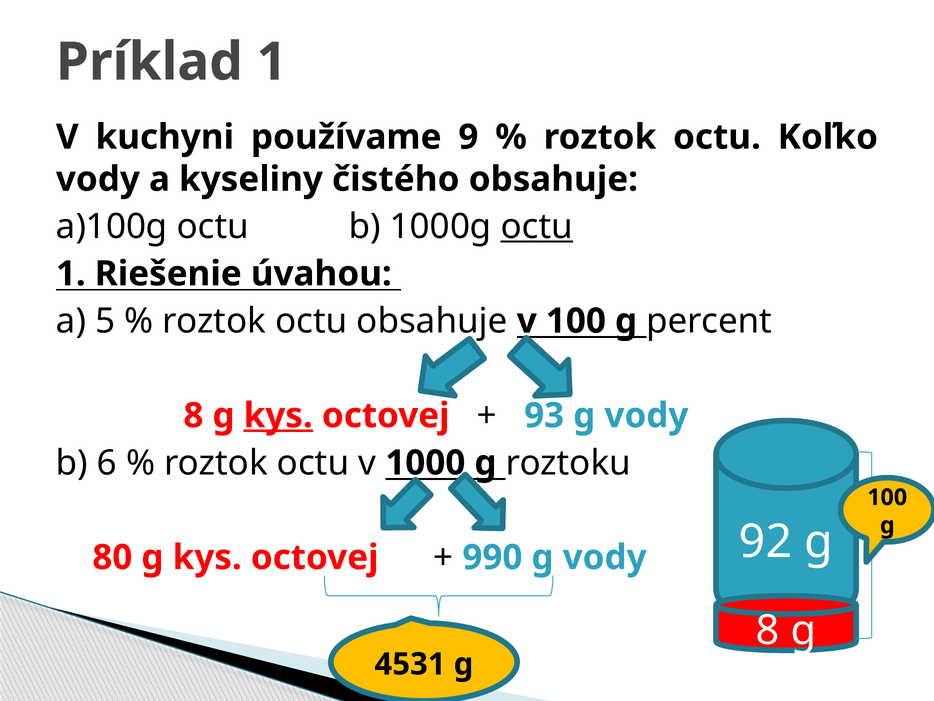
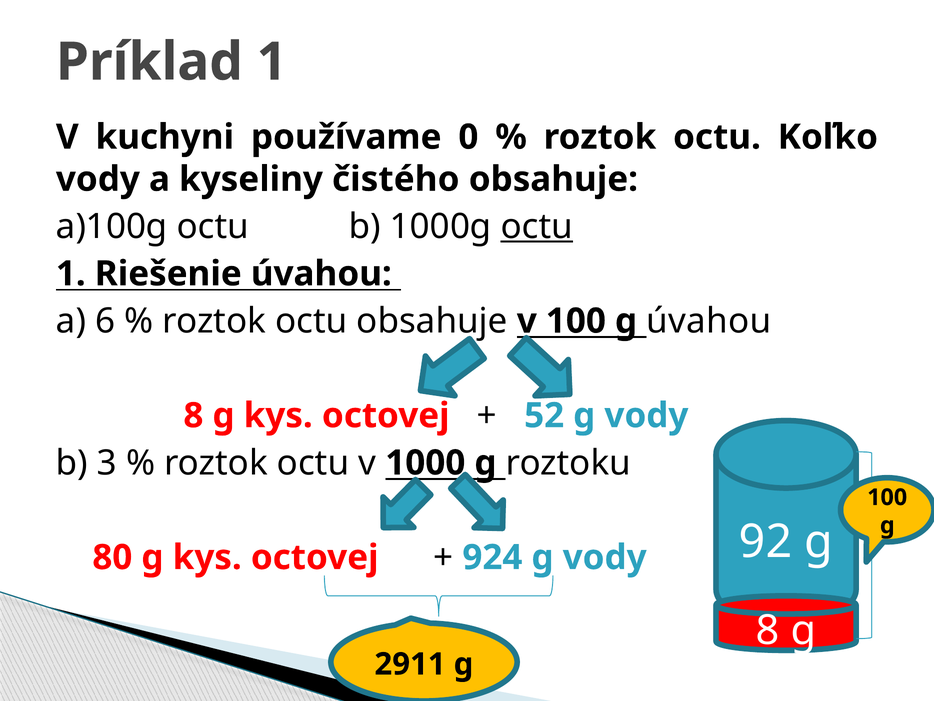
9: 9 -> 0
5: 5 -> 6
g percent: percent -> úvahou
kys at (278, 415) underline: present -> none
93: 93 -> 52
6: 6 -> 3
990: 990 -> 924
4531: 4531 -> 2911
